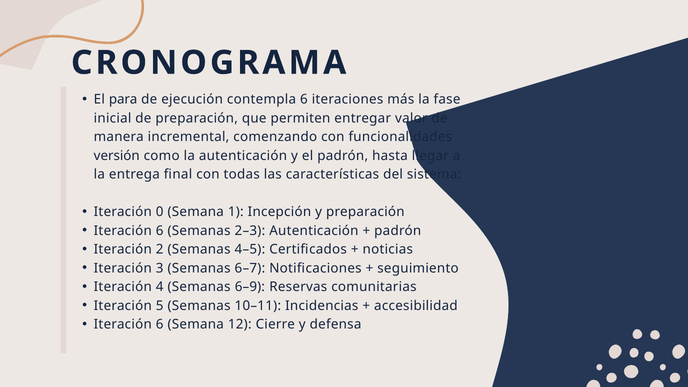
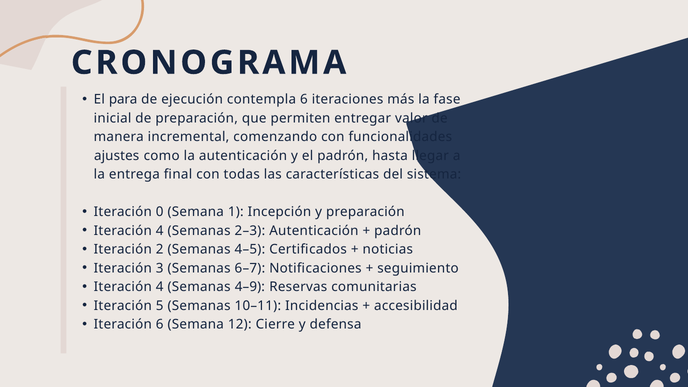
versión: versión -> ajustes
6 at (160, 231): 6 -> 4
6–9: 6–9 -> 4–9
